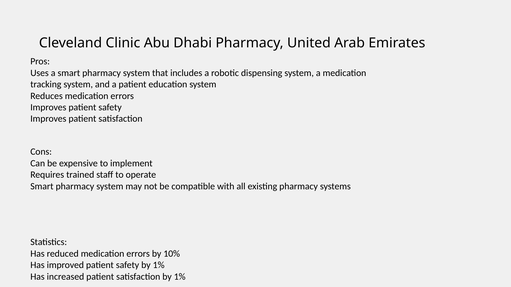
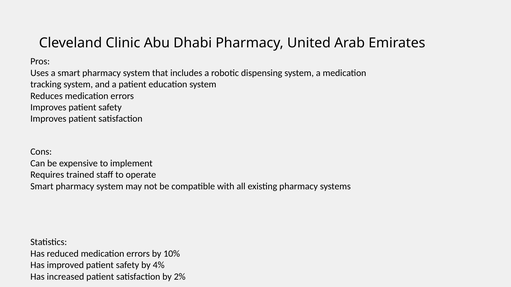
safety by 1%: 1% -> 4%
satisfaction by 1%: 1% -> 2%
